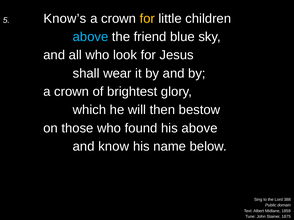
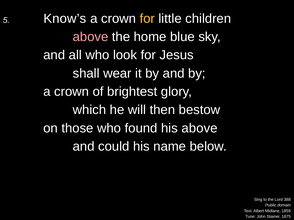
above at (91, 37) colour: light blue -> pink
friend: friend -> home
know: know -> could
